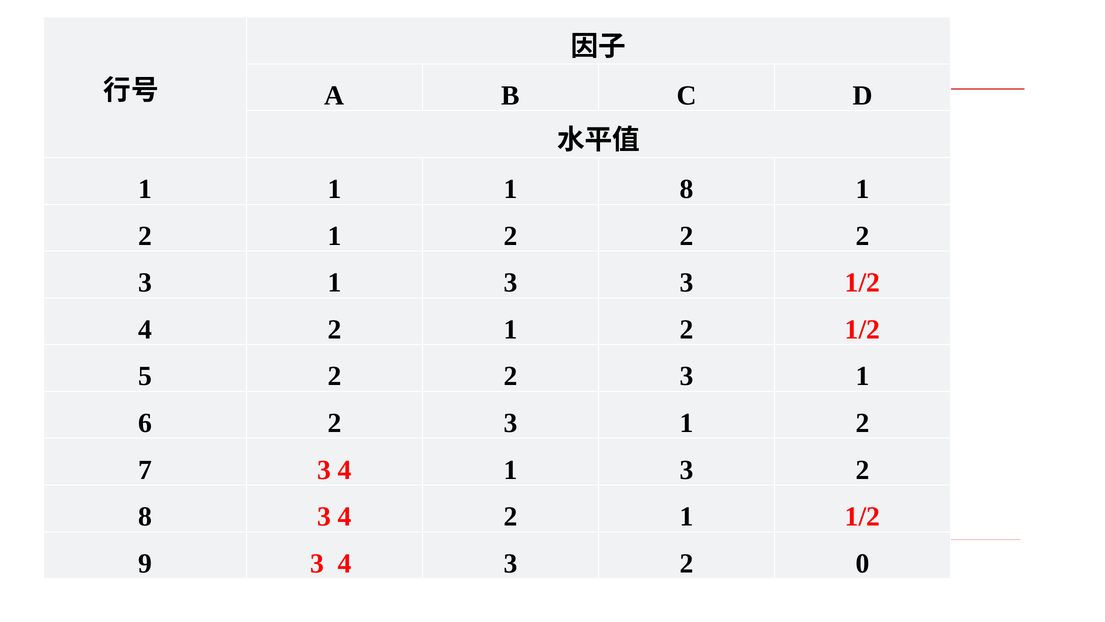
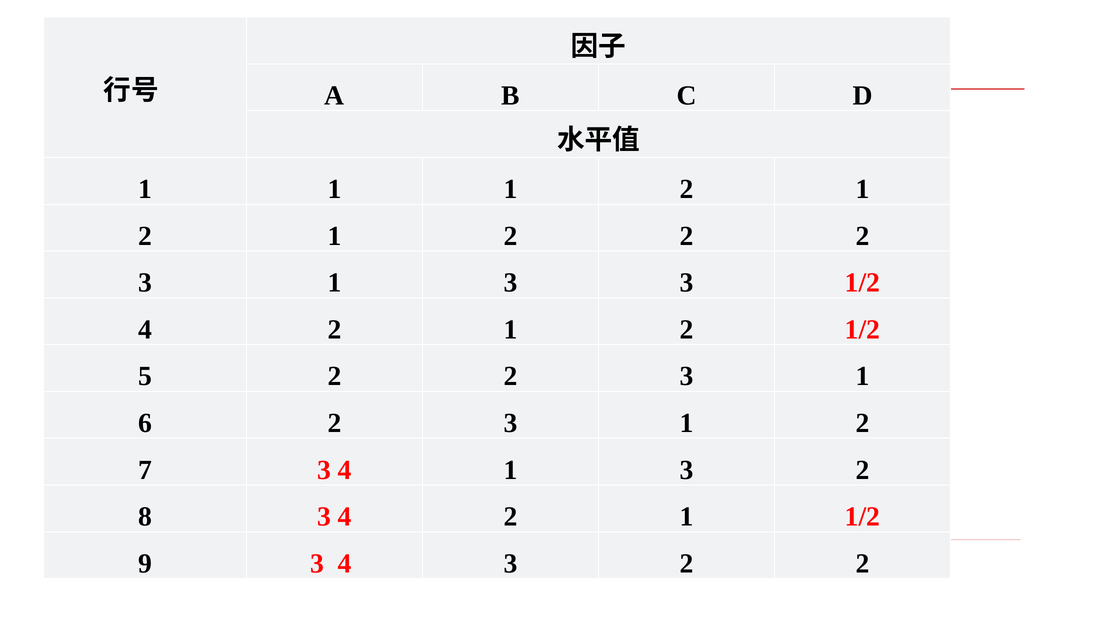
1 1 8: 8 -> 2
3 2 0: 0 -> 2
